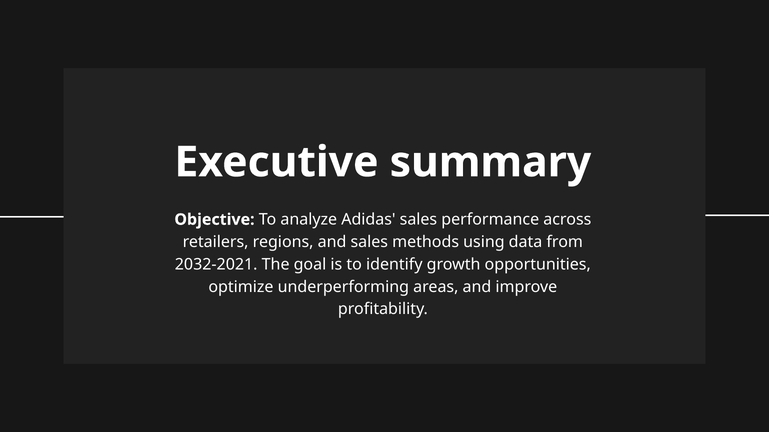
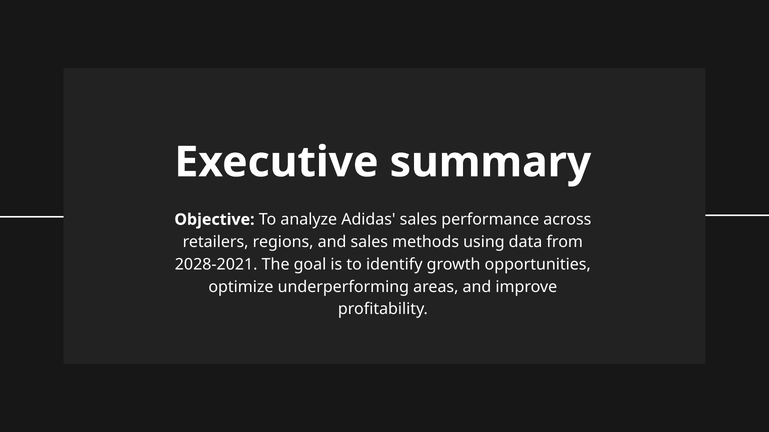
2032-2021: 2032-2021 -> 2028-2021
